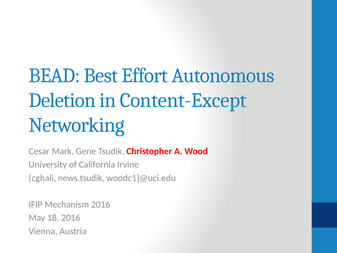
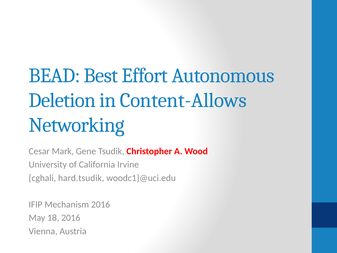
Content-Except: Content-Except -> Content-Allows
news.tsudik: news.tsudik -> hard.tsudik
